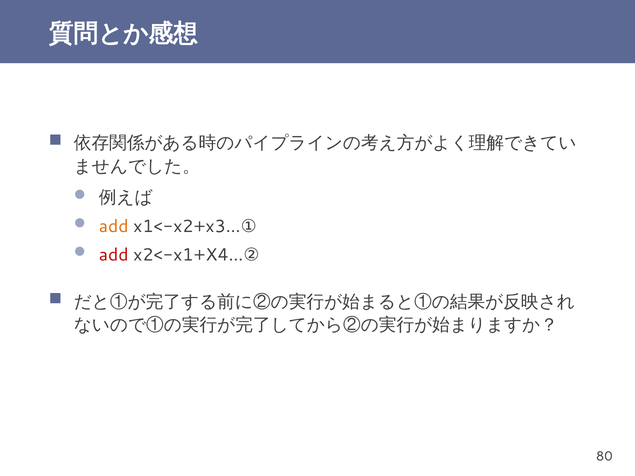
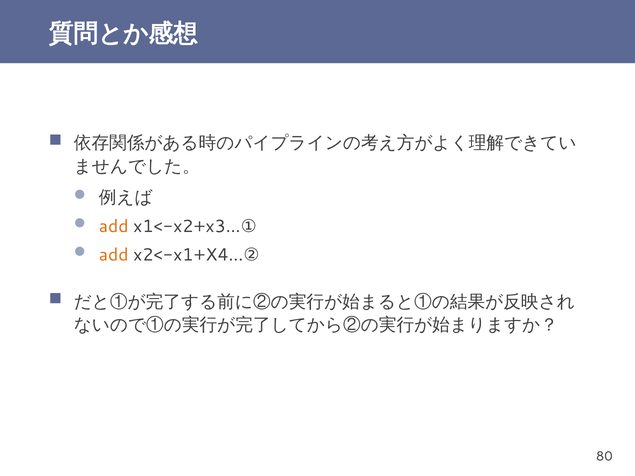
add at (114, 255) colour: red -> orange
